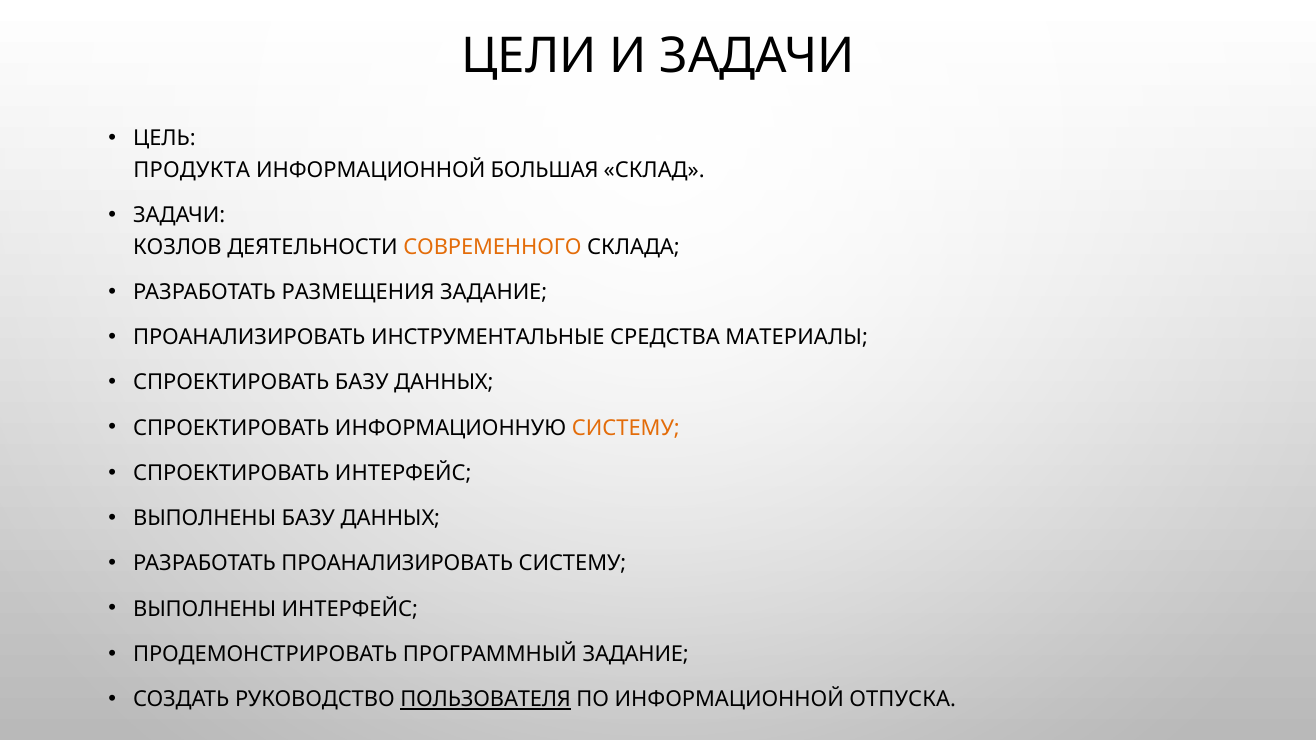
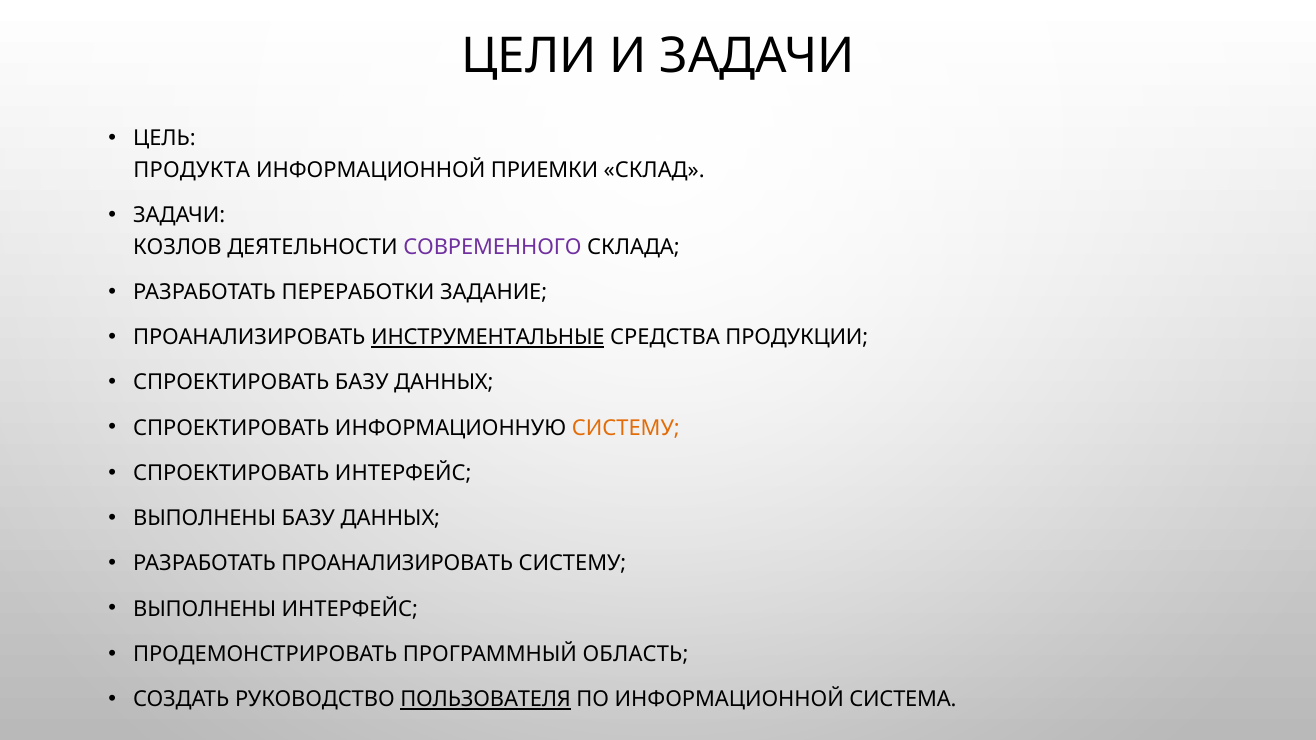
БОЛЬШАЯ: БОЛЬШАЯ -> ПРИЕМКИ
СОВРЕМЕННОГО colour: orange -> purple
РАЗМЕЩЕНИЯ: РАЗМЕЩЕНИЯ -> ПЕРЕРАБОТКИ
ИНСТРУМЕНТАЛЬНЫЕ underline: none -> present
МАТЕРИАЛЫ: МАТЕРИАЛЫ -> ПРОДУКЦИИ
ПРОГРАММНЫЙ ЗАДАНИЕ: ЗАДАНИЕ -> ОБЛАСТЬ
ОТПУСКА: ОТПУСКА -> СИСТЕМА
